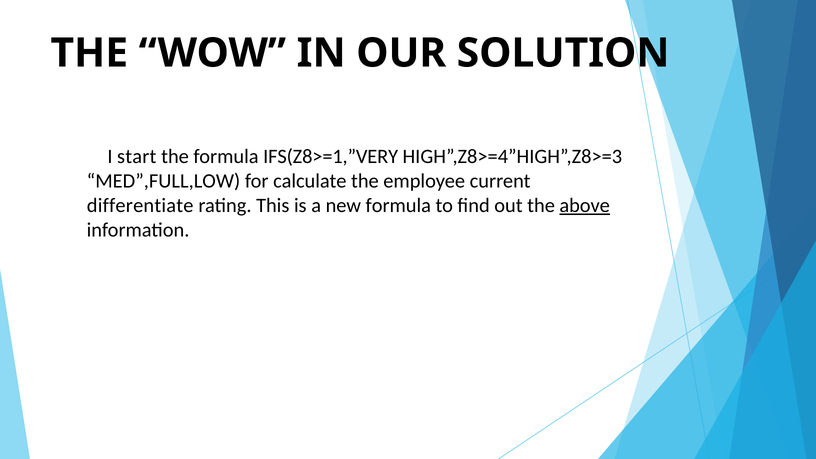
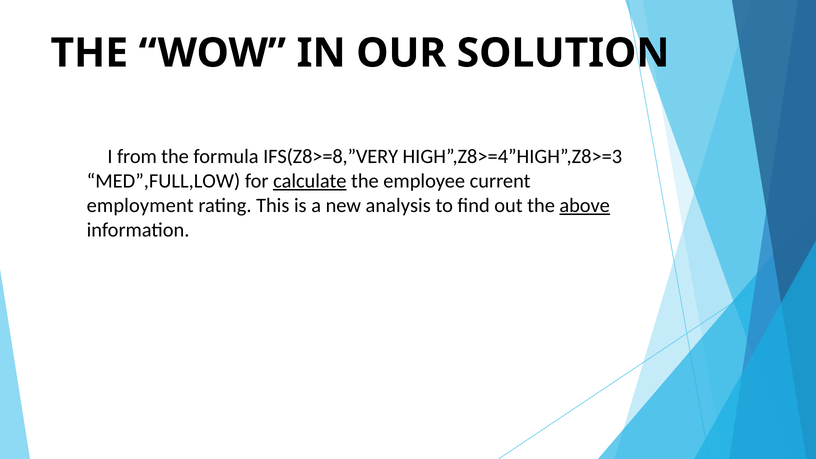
start: start -> from
IFS(Z8>=1,”VERY: IFS(Z8>=1,”VERY -> IFS(Z8>=8,”VERY
calculate underline: none -> present
differentiate: differentiate -> employment
new formula: formula -> analysis
